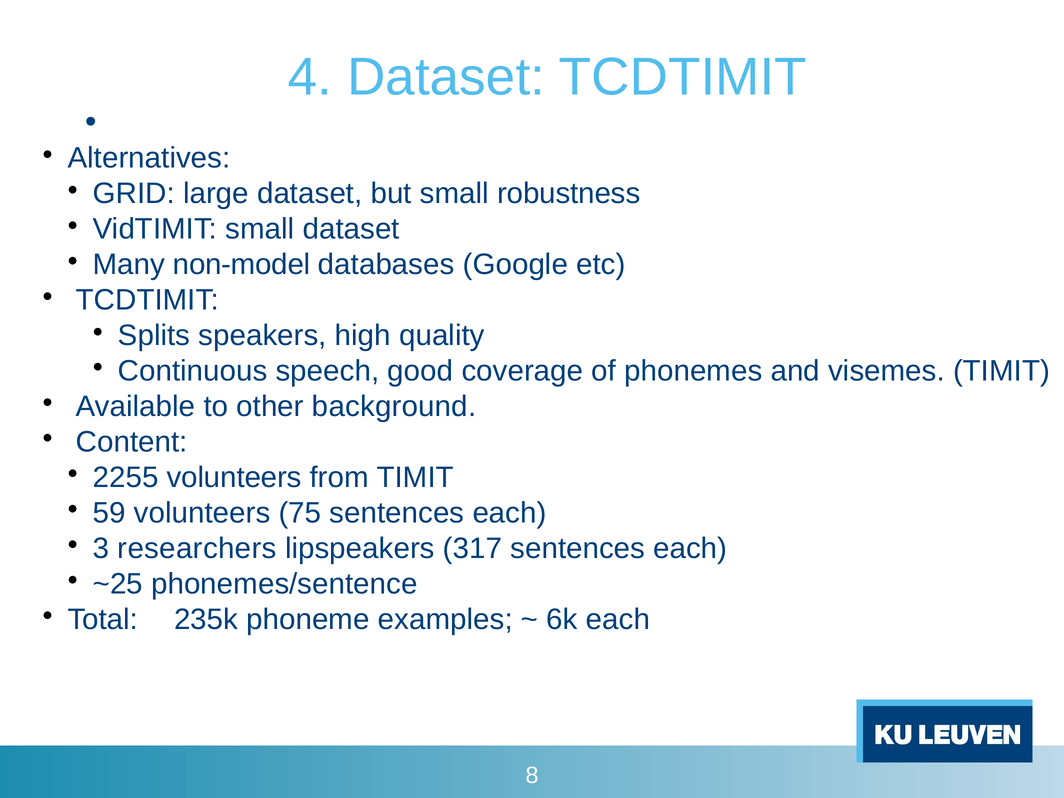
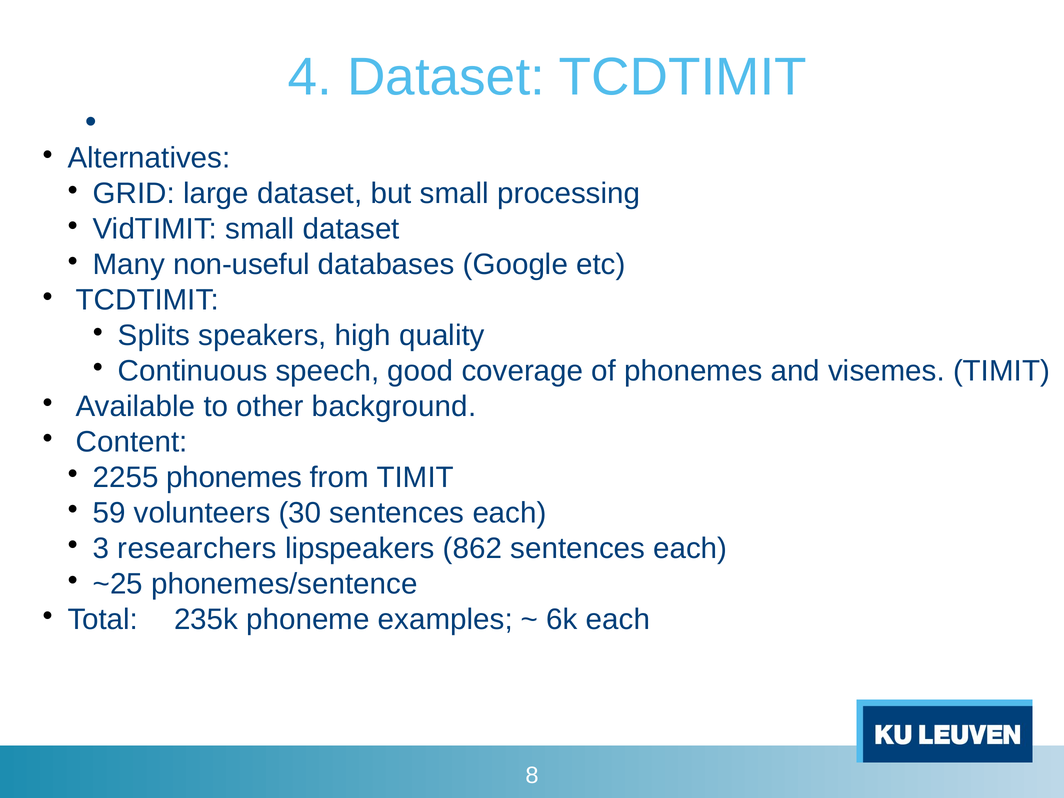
robustness: robustness -> processing
non-model: non-model -> non-useful
2255 volunteers: volunteers -> phonemes
75: 75 -> 30
317: 317 -> 862
